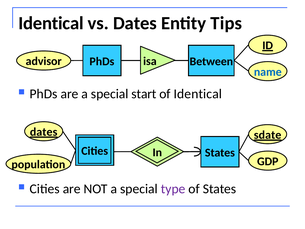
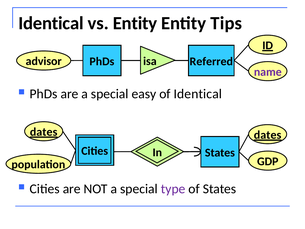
vs Dates: Dates -> Entity
Between: Between -> Referred
name colour: blue -> purple
start: start -> easy
sdate at (268, 135): sdate -> dates
